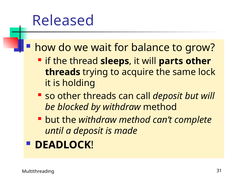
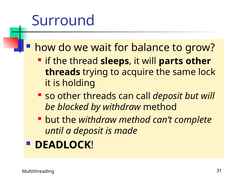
Released: Released -> Surround
